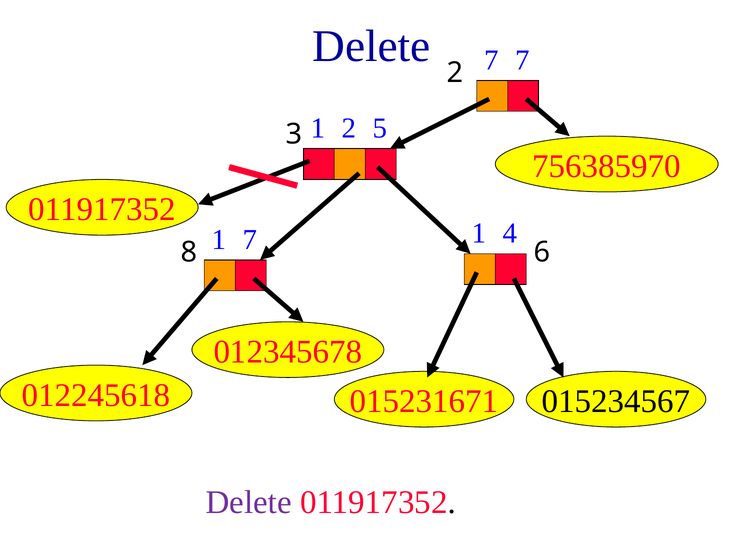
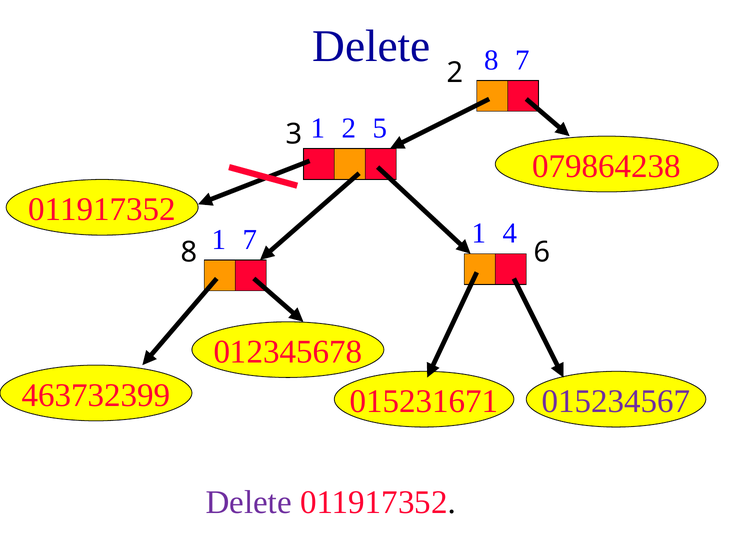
Delete 7: 7 -> 8
756385970: 756385970 -> 079864238
012245618: 012245618 -> 463732399
015234567 colour: black -> purple
